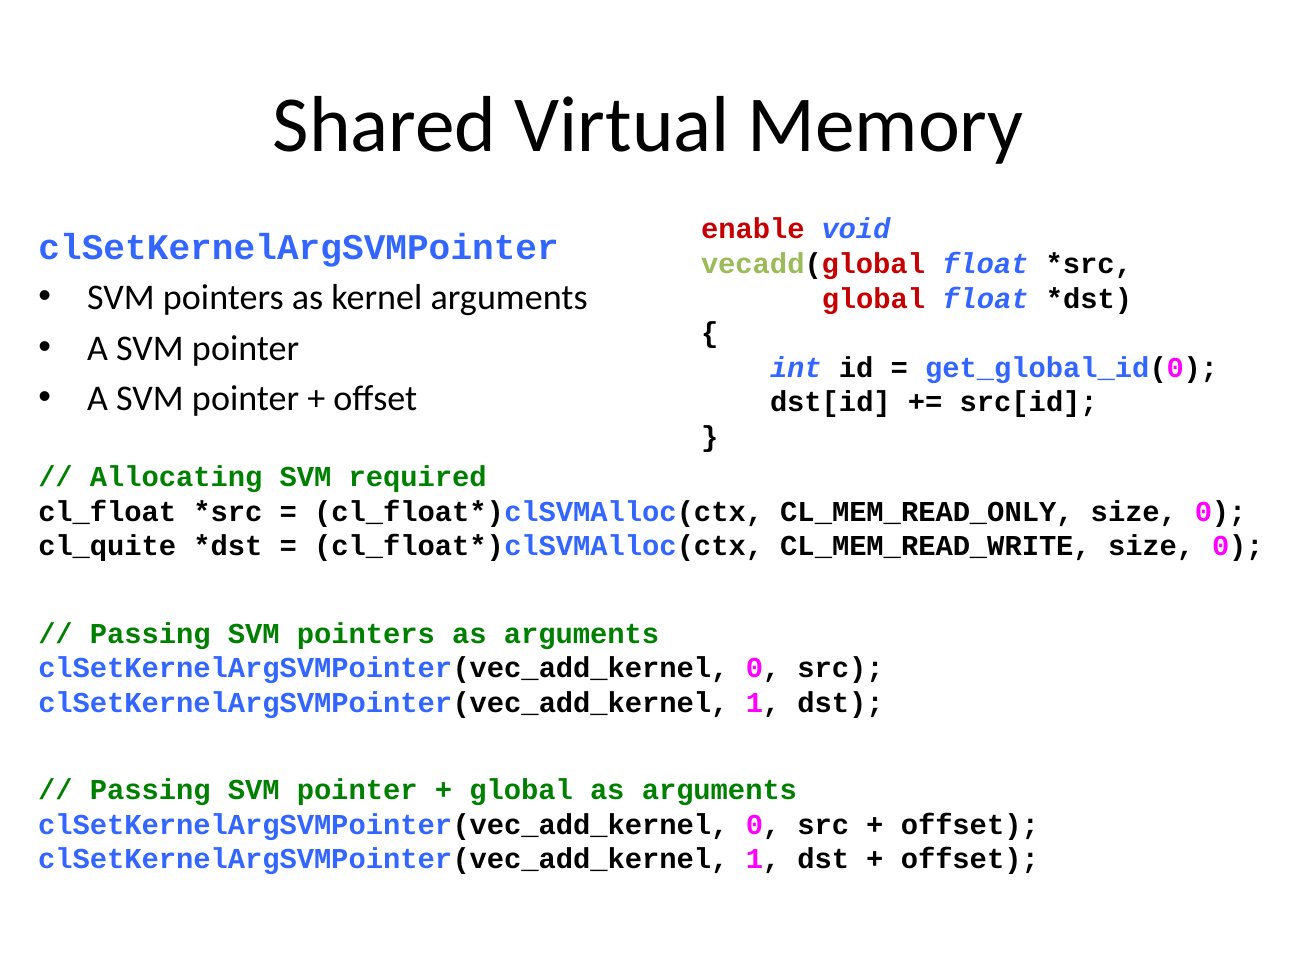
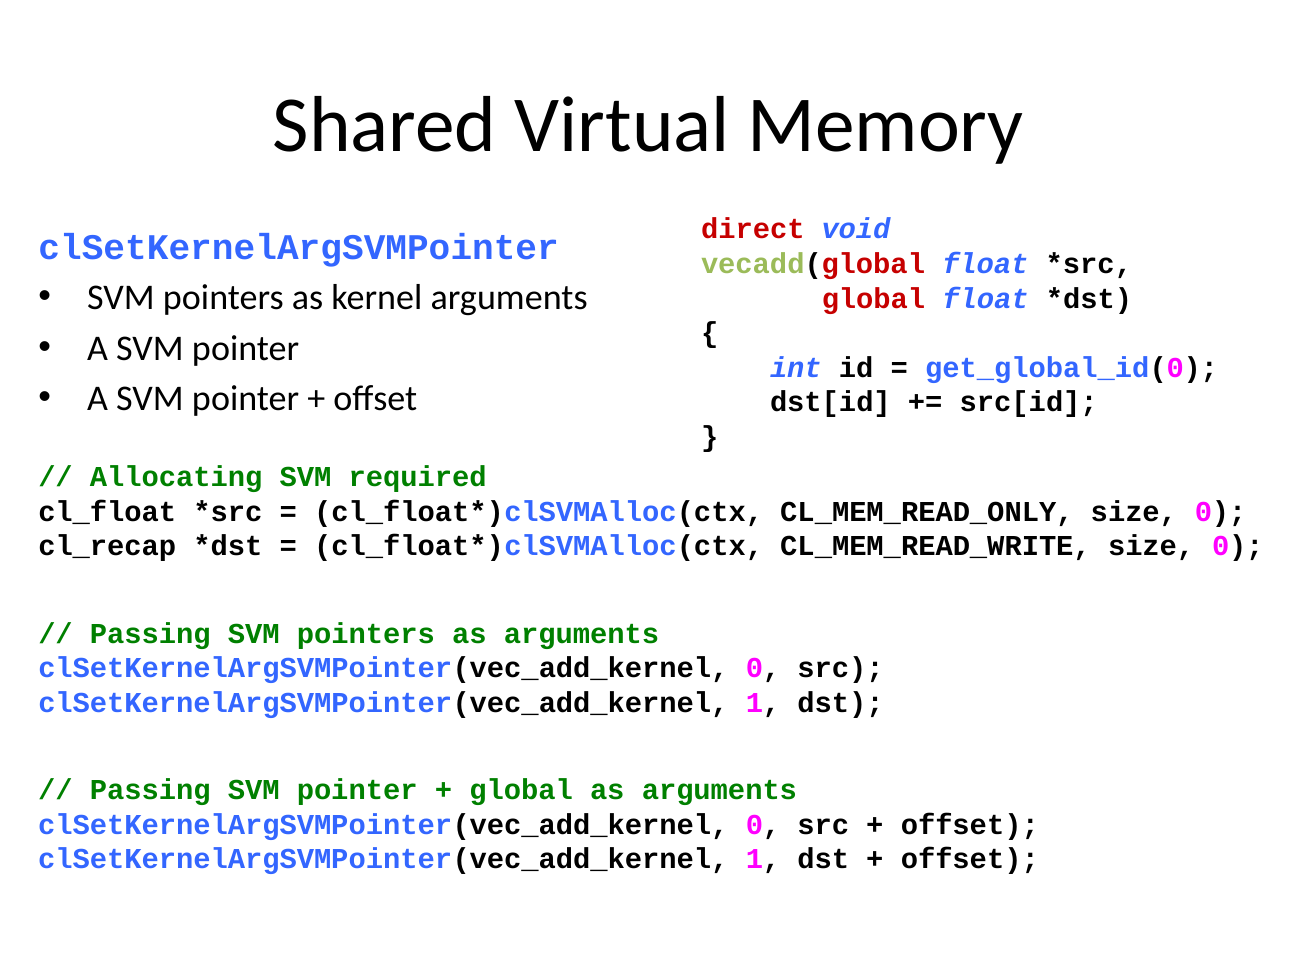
enable: enable -> direct
cl_quite: cl_quite -> cl_recap
